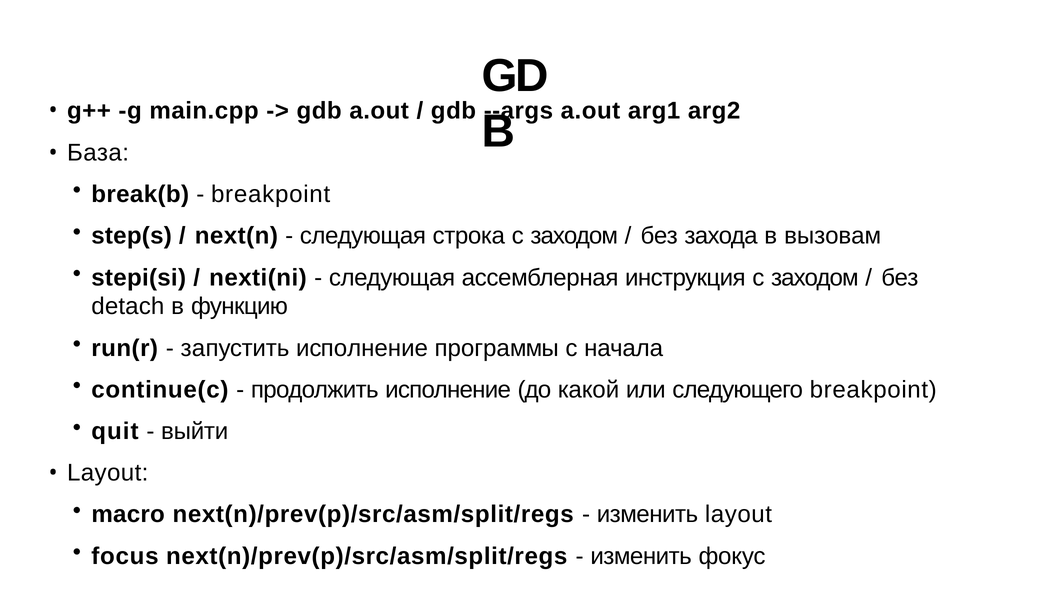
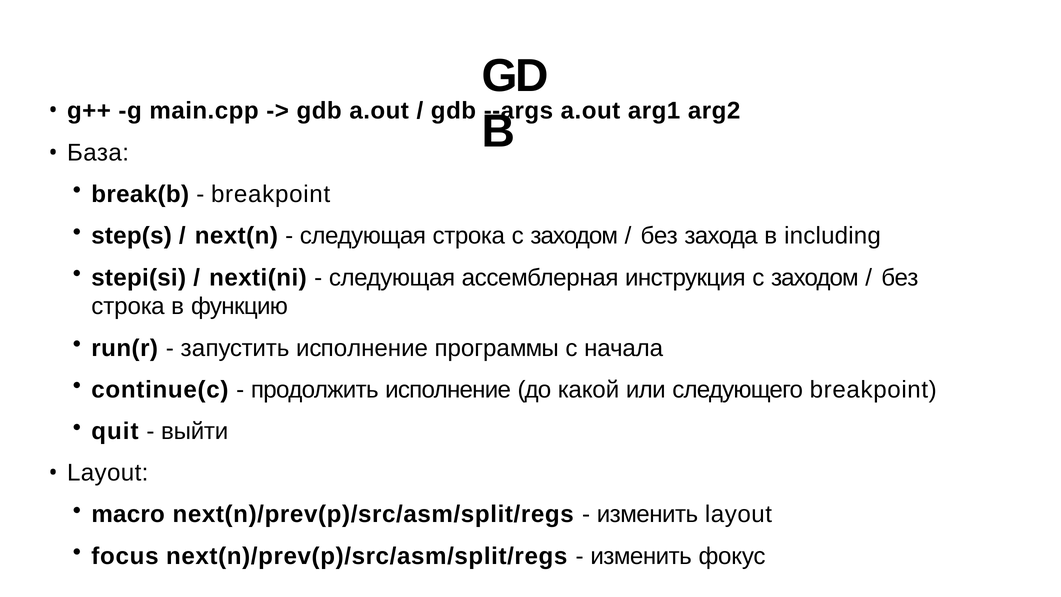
вызовам: вызовам -> including
detach at (128, 306): detach -> строка
